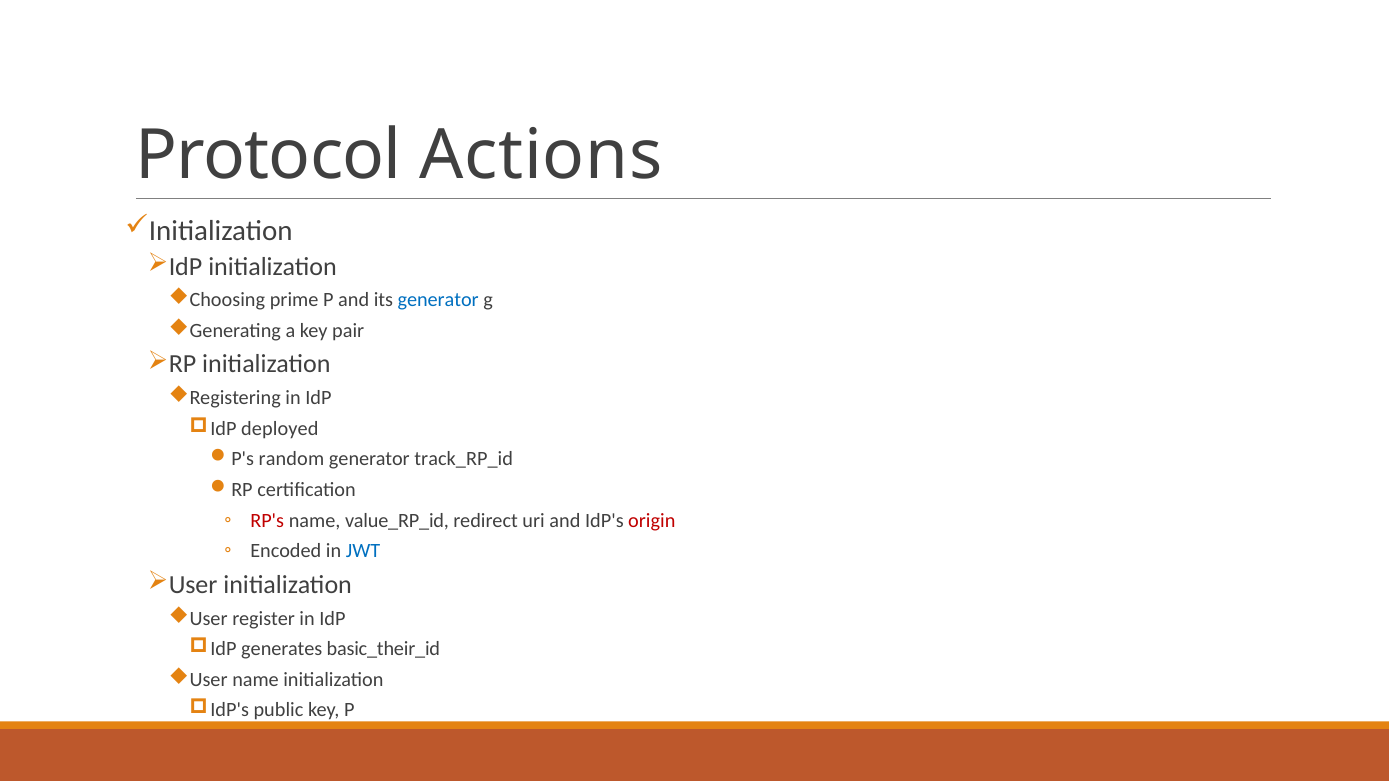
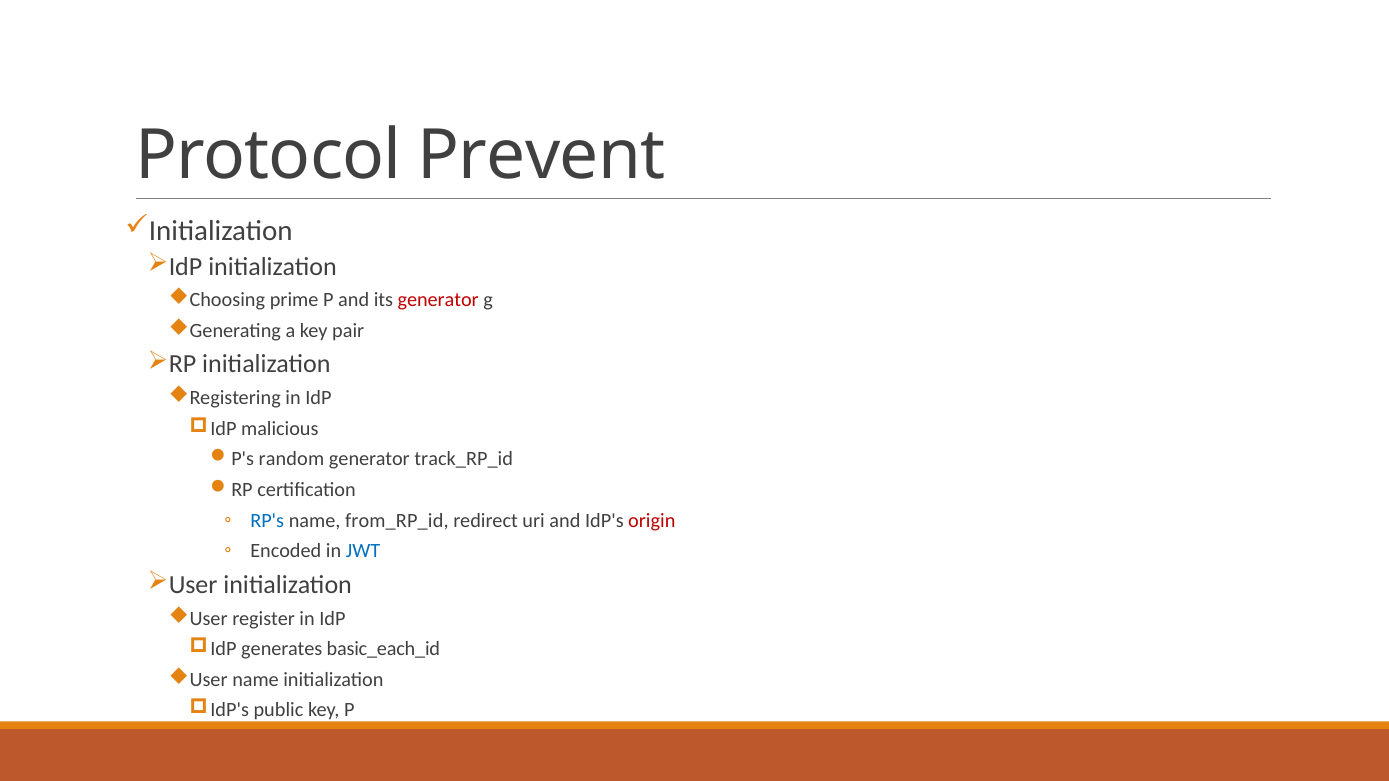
Actions: Actions -> Prevent
generator at (438, 300) colour: blue -> red
deployed: deployed -> malicious
RP's colour: red -> blue
value_RP_id: value_RP_id -> from_RP_id
basic_their_id: basic_their_id -> basic_each_id
